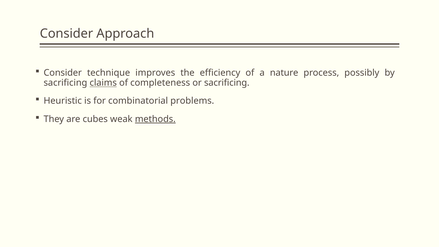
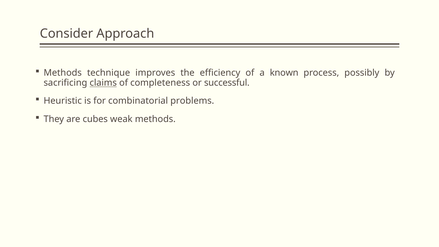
Consider at (63, 73): Consider -> Methods
nature: nature -> known
or sacrificing: sacrificing -> successful
methods at (155, 119) underline: present -> none
